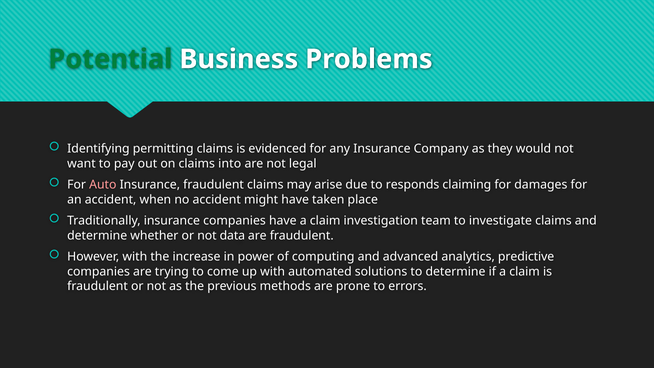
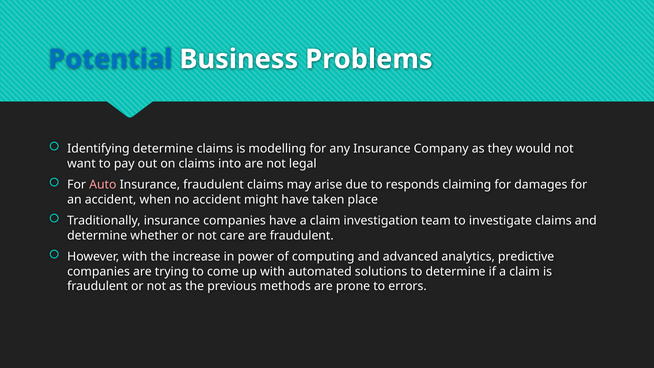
Potential colour: green -> blue
Identifying permitting: permitting -> determine
evidenced: evidenced -> modelling
data: data -> care
